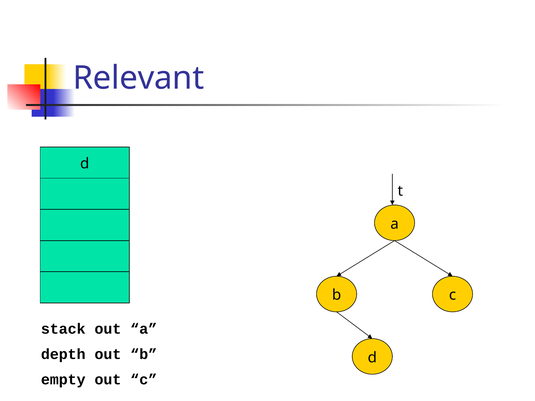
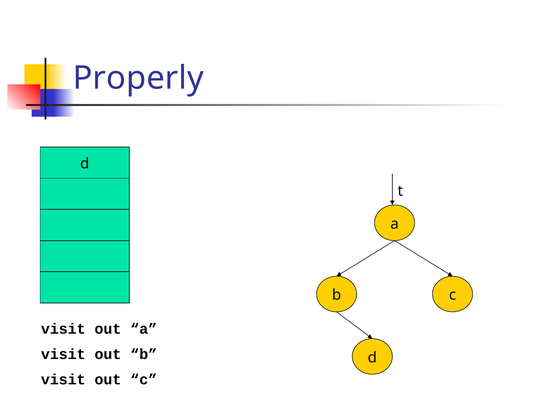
Relevant: Relevant -> Properly
stack at (63, 329): stack -> visit
depth at (63, 354): depth -> visit
empty at (63, 380): empty -> visit
